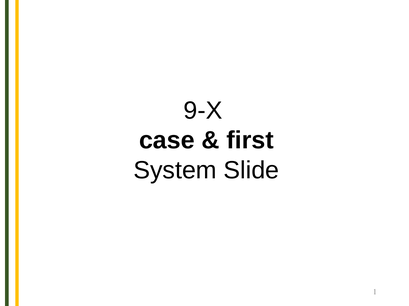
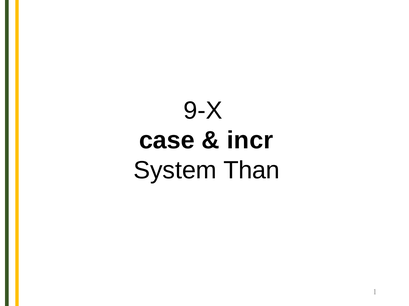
first: first -> incr
Slide: Slide -> Than
